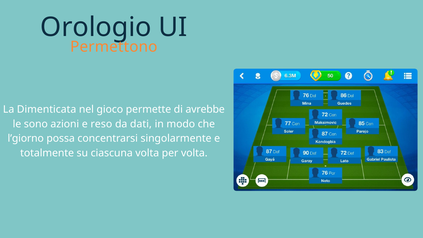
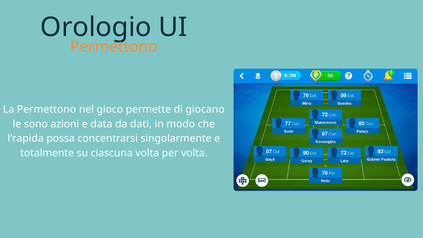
La Dimenticata: Dimenticata -> Permettono
avrebbe: avrebbe -> giocano
reso: reso -> data
l’giorno: l’giorno -> l’rapida
